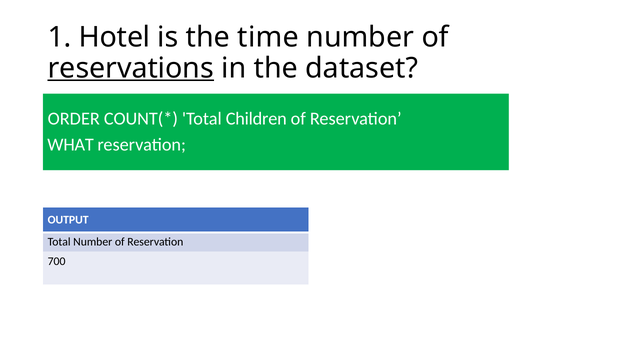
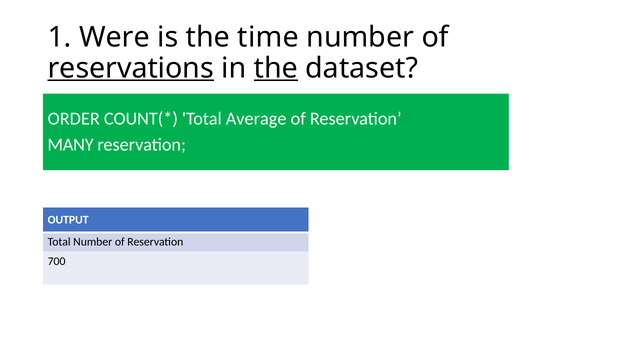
Hotel: Hotel -> Were
the at (276, 68) underline: none -> present
Children: Children -> Average
WHAT: WHAT -> MANY
